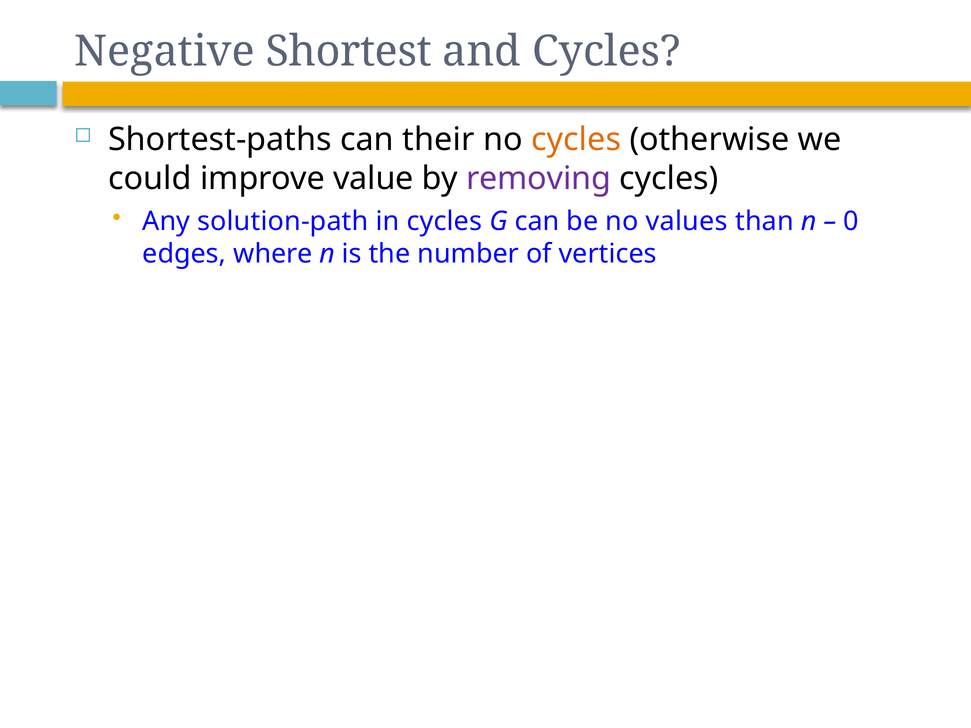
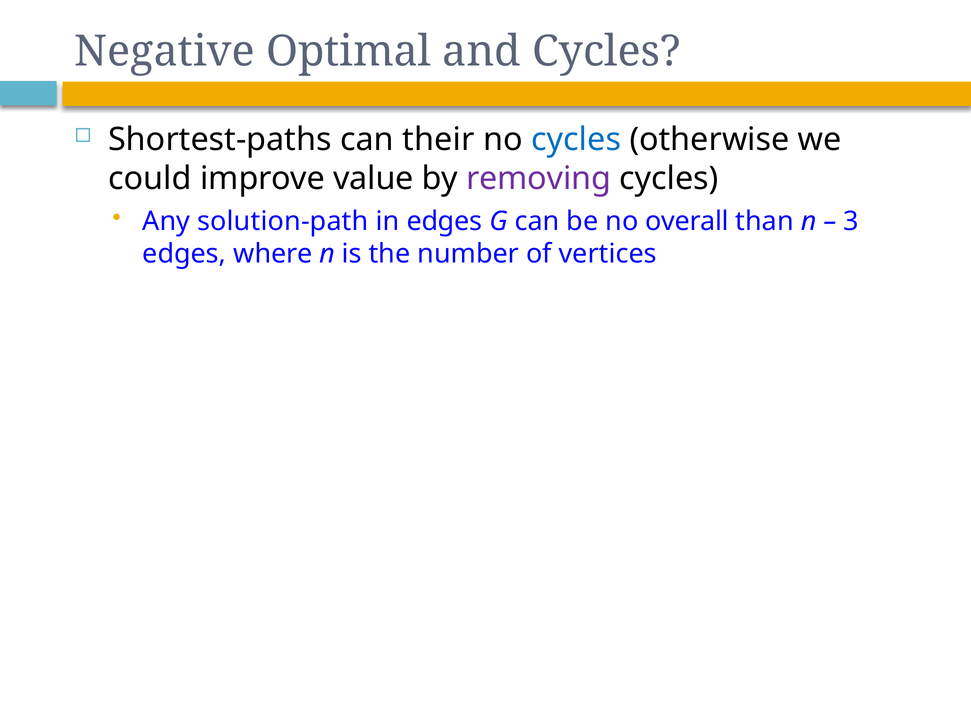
Shortest: Shortest -> Optimal
cycles at (576, 140) colour: orange -> blue
in cycles: cycles -> edges
values: values -> overall
0: 0 -> 3
